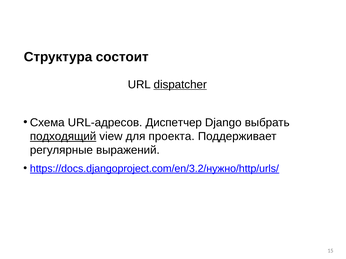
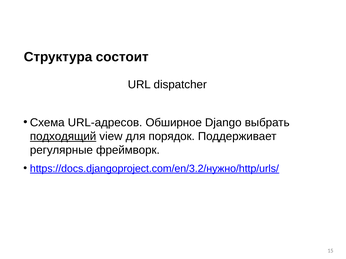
dispatcher underline: present -> none
Диспетчер: Диспетчер -> Обширное
проекта: проекта -> порядок
выражений: выражений -> фреймворк
